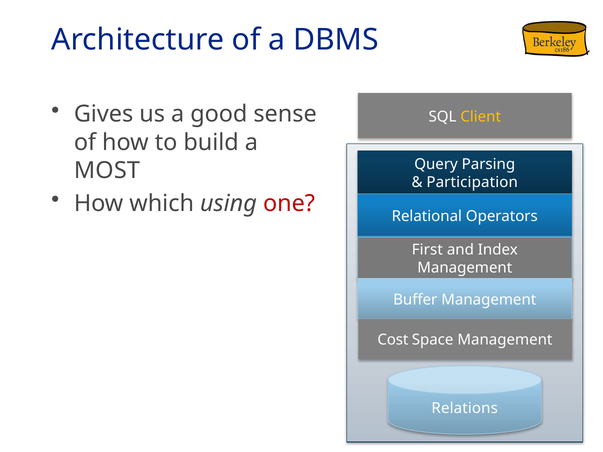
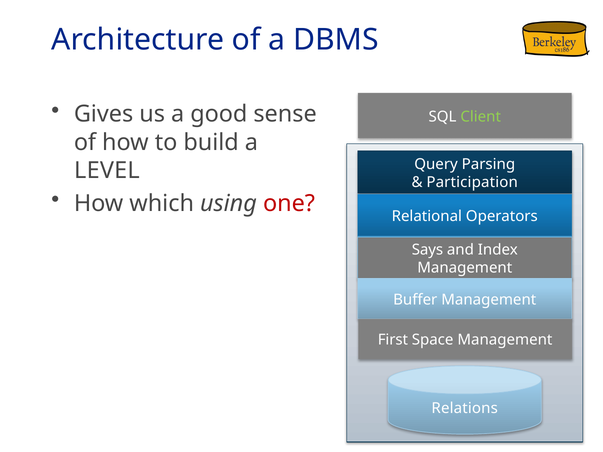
Client colour: yellow -> light green
MOST: MOST -> LEVEL
First: First -> Says
Cost: Cost -> First
